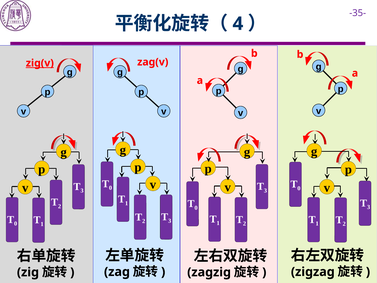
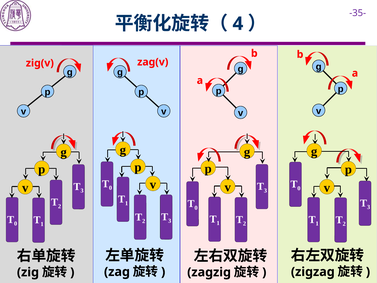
zig(v underline: present -> none
